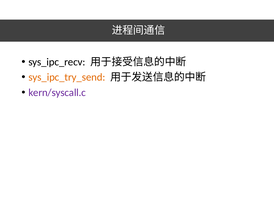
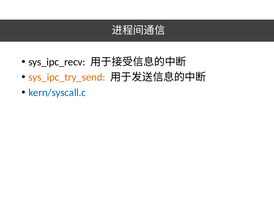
kern/syscall.c colour: purple -> blue
